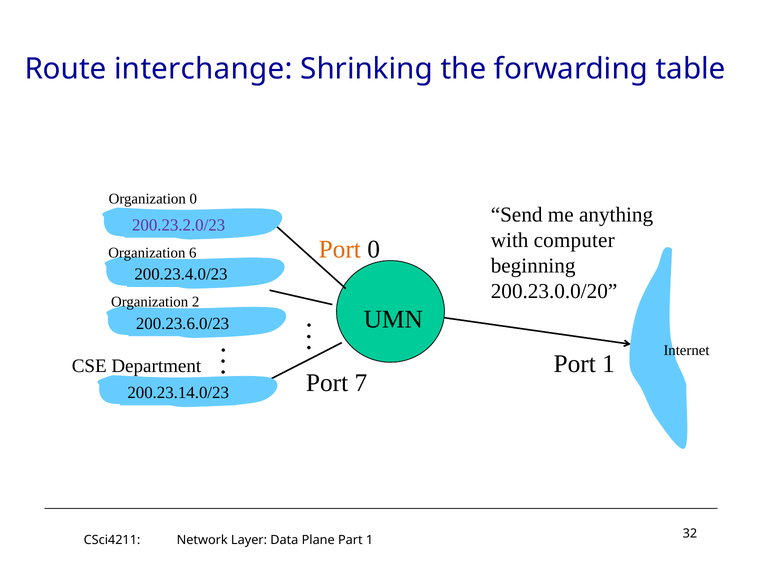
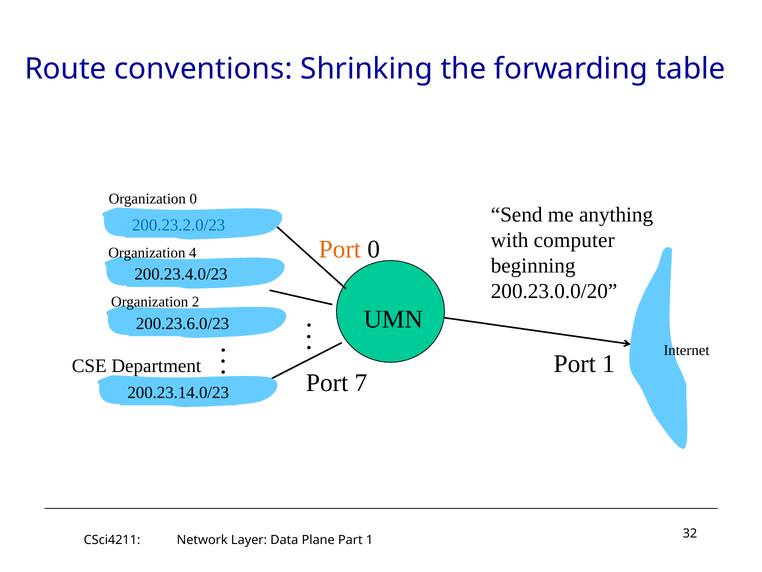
interchange: interchange -> conventions
200.23.2.0/23 colour: purple -> blue
6: 6 -> 4
